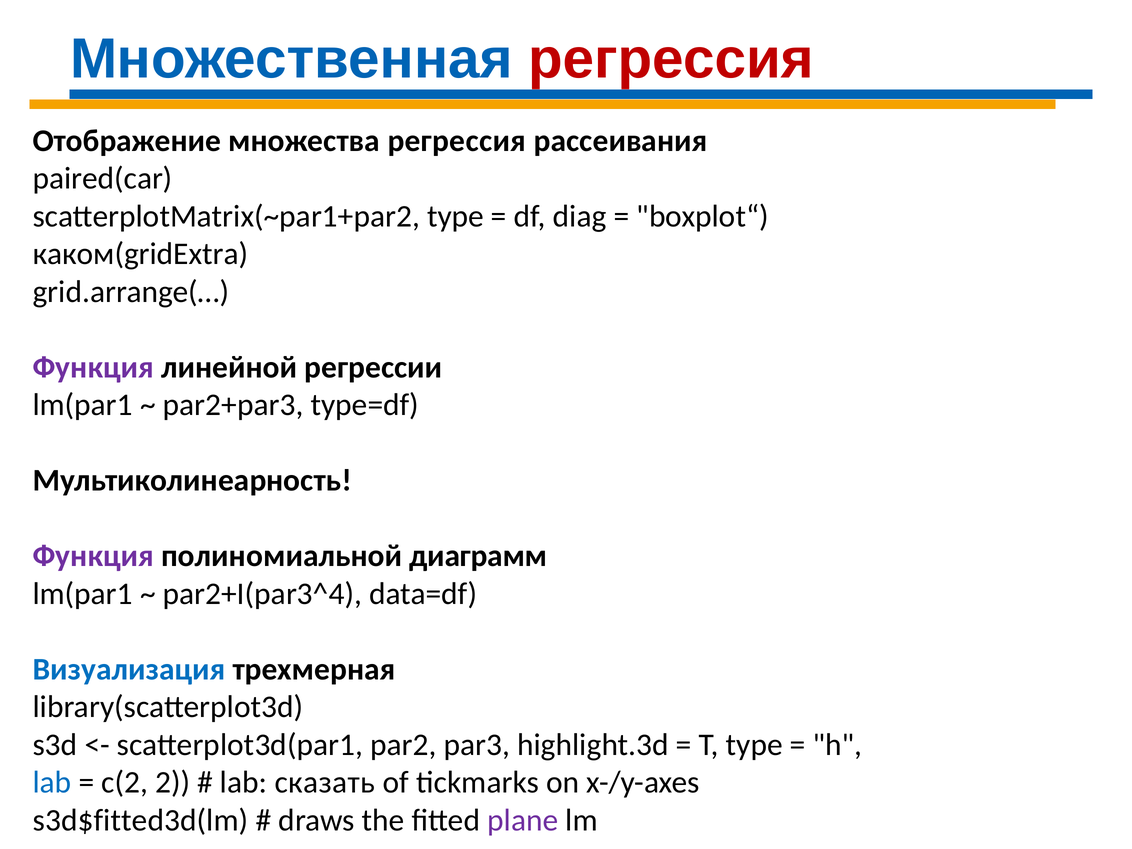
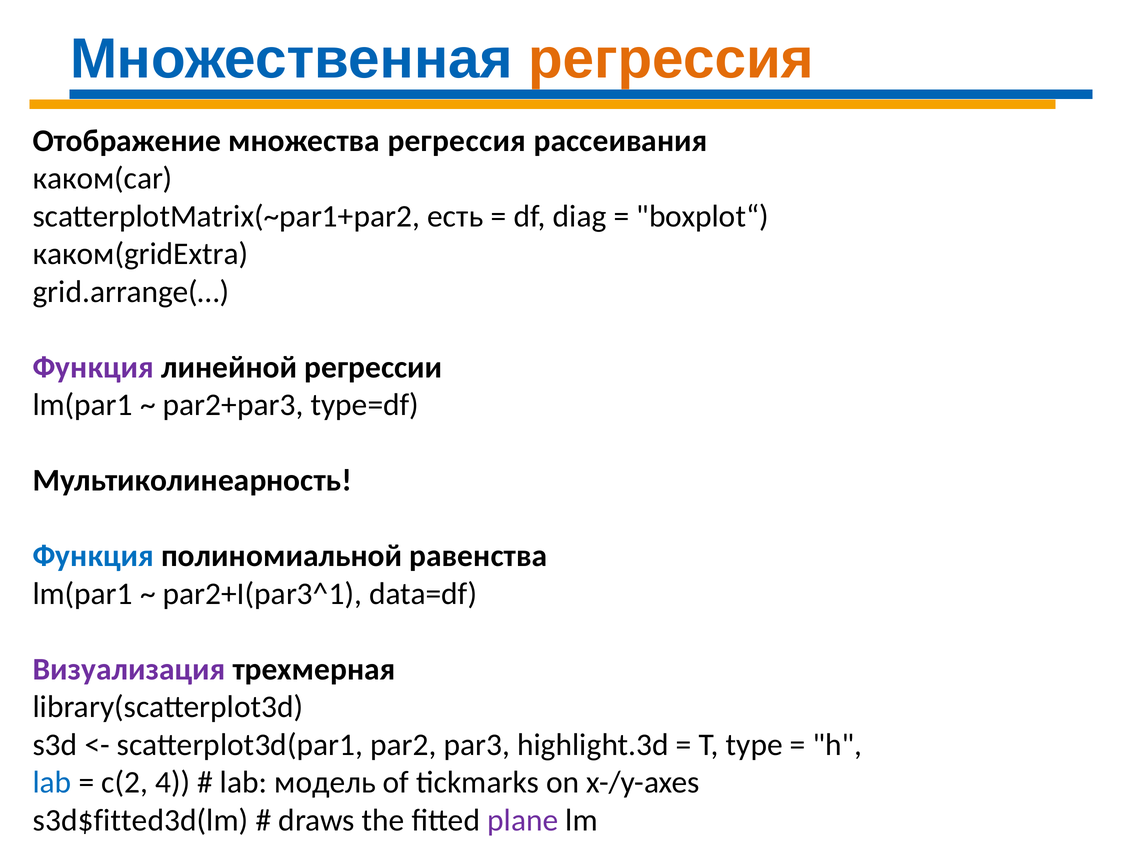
регрессия at (671, 59) colour: red -> orange
paired(car: paired(car -> каком(car
scatterplotMatrix(~par1+par2 type: type -> есть
Функция at (93, 556) colour: purple -> blue
диаграмм: диаграмм -> равенства
par2+I(par3^4: par2+I(par3^4 -> par2+I(par3^1
Визуализация colour: blue -> purple
2: 2 -> 4
сказать: сказать -> модель
